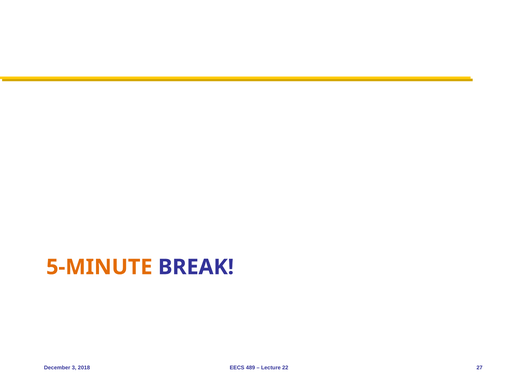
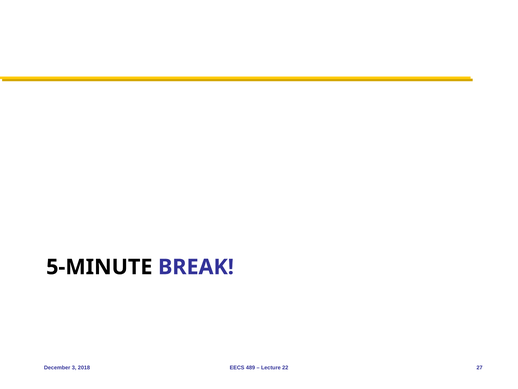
5-MINUTE colour: orange -> black
